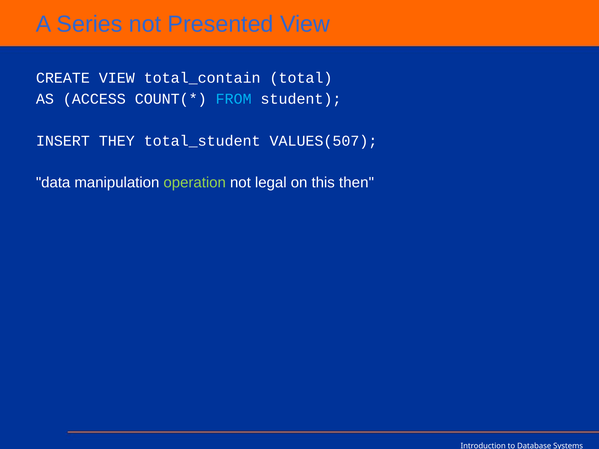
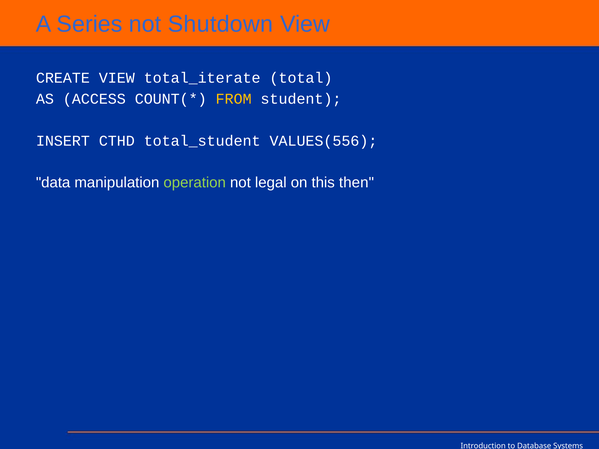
Presented: Presented -> Shutdown
total_contain: total_contain -> total_iterate
FROM colour: light blue -> yellow
THEY: THEY -> CTHD
VALUES(507: VALUES(507 -> VALUES(556
